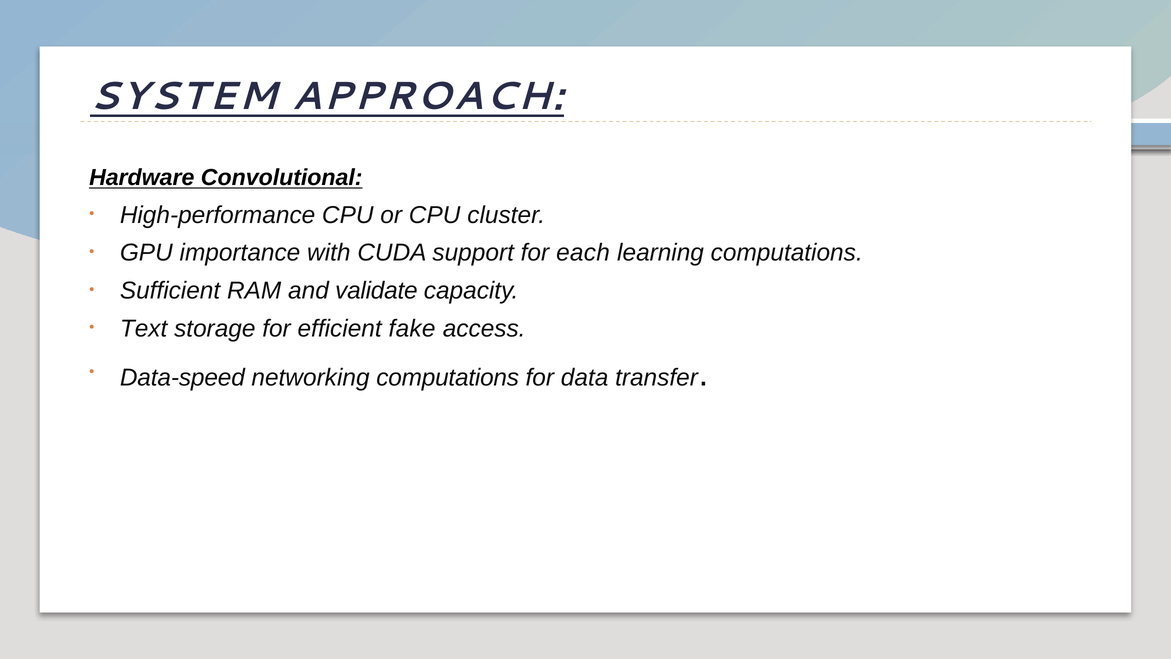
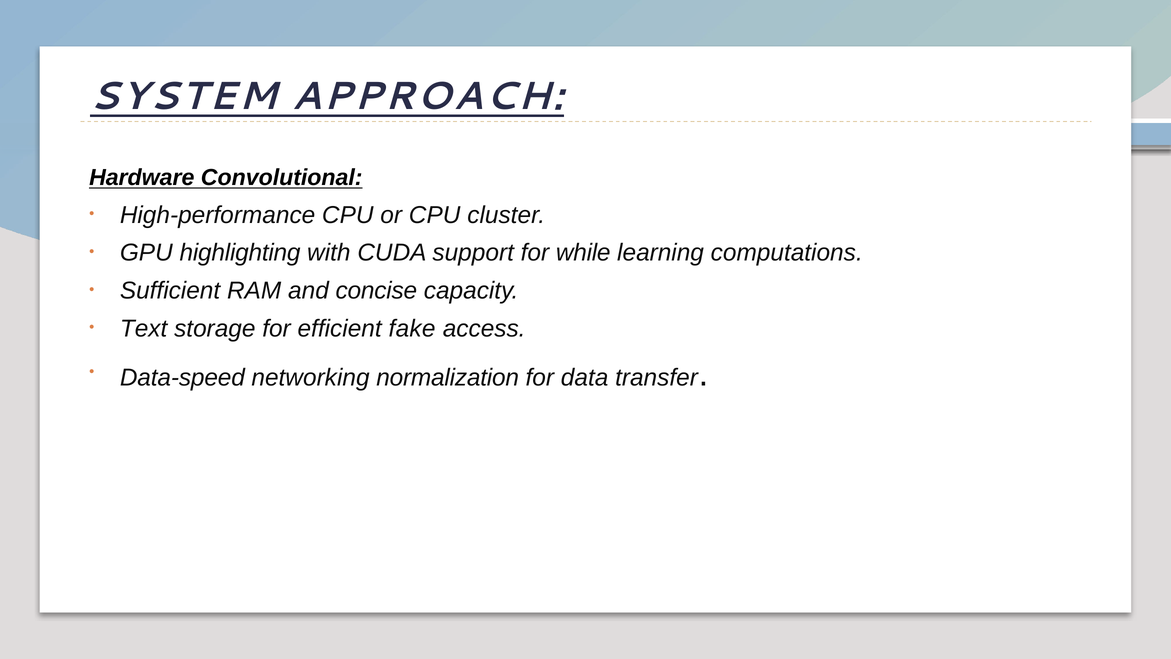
importance: importance -> highlighting
each: each -> while
validate: validate -> concise
networking computations: computations -> normalization
